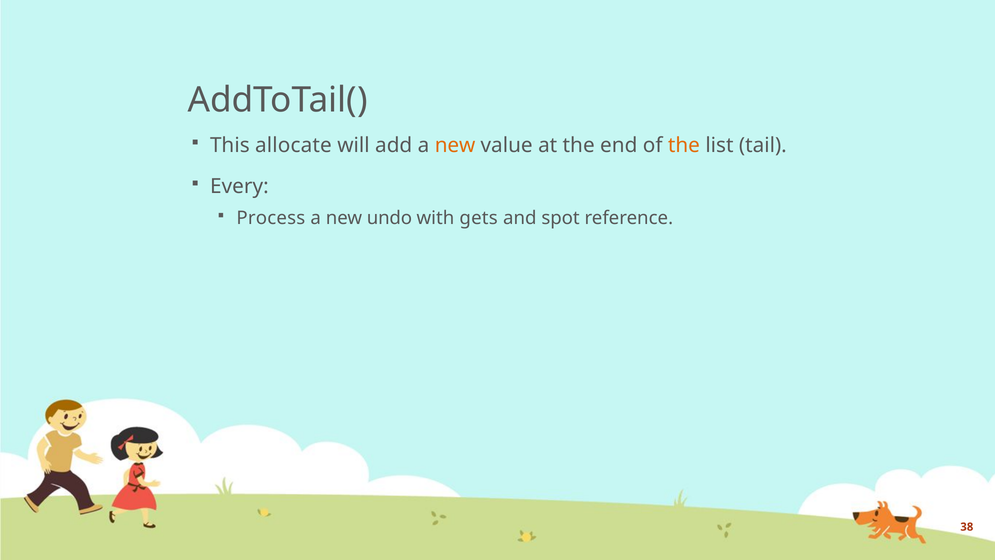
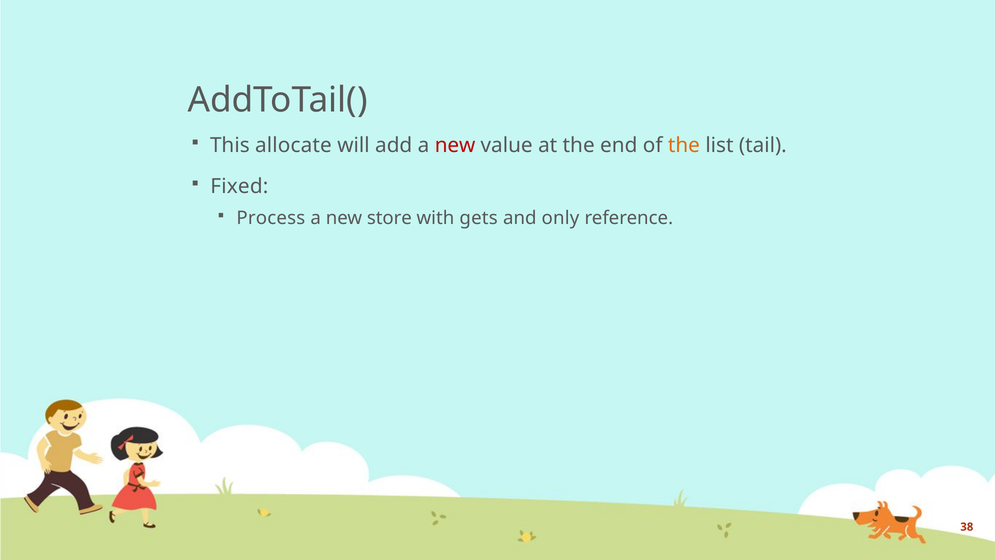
new at (455, 145) colour: orange -> red
Every: Every -> Fixed
undo: undo -> store
spot: spot -> only
